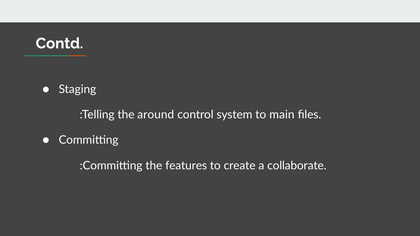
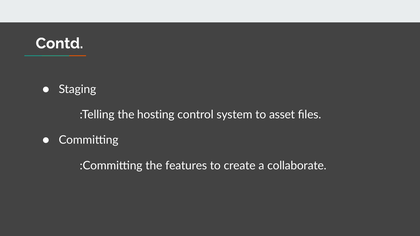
around: around -> hosting
main: main -> asset
